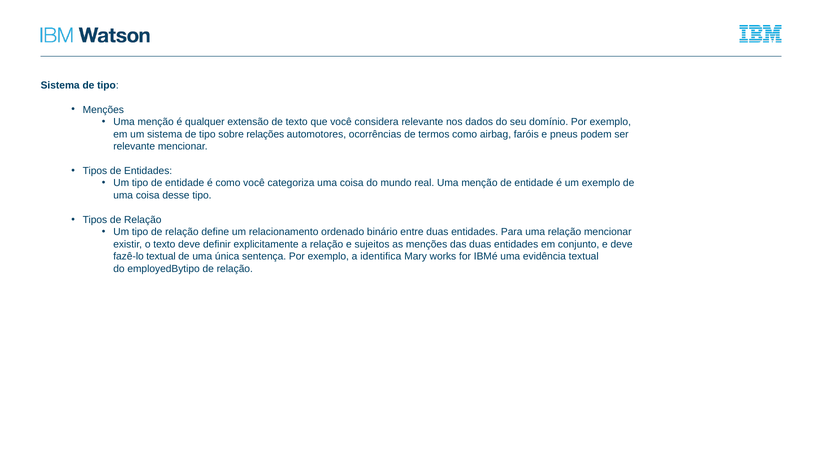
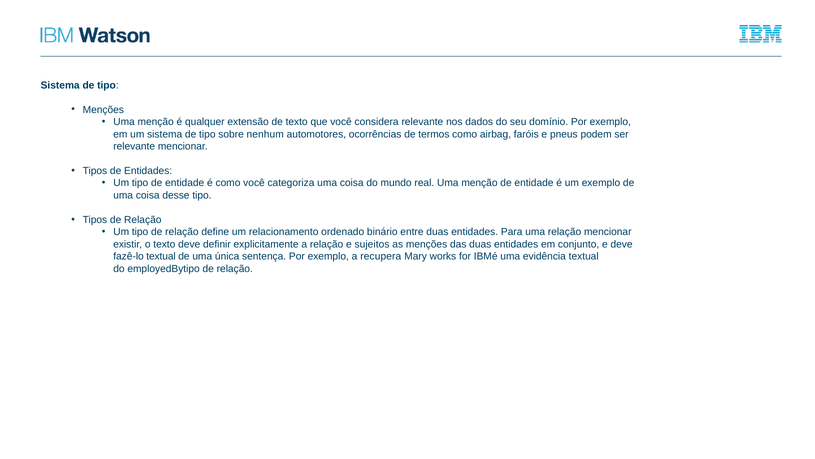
relações: relações -> nenhum
identifica: identifica -> recupera
